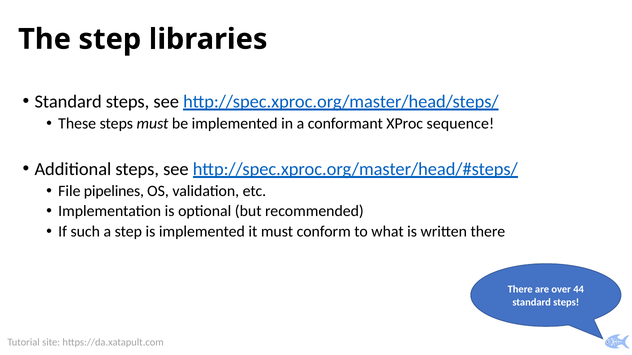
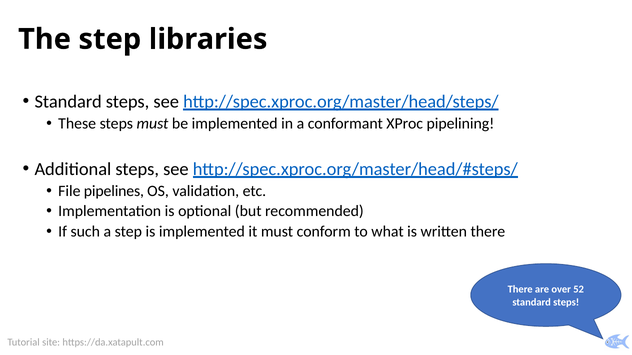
sequence: sequence -> pipelining
44: 44 -> 52
